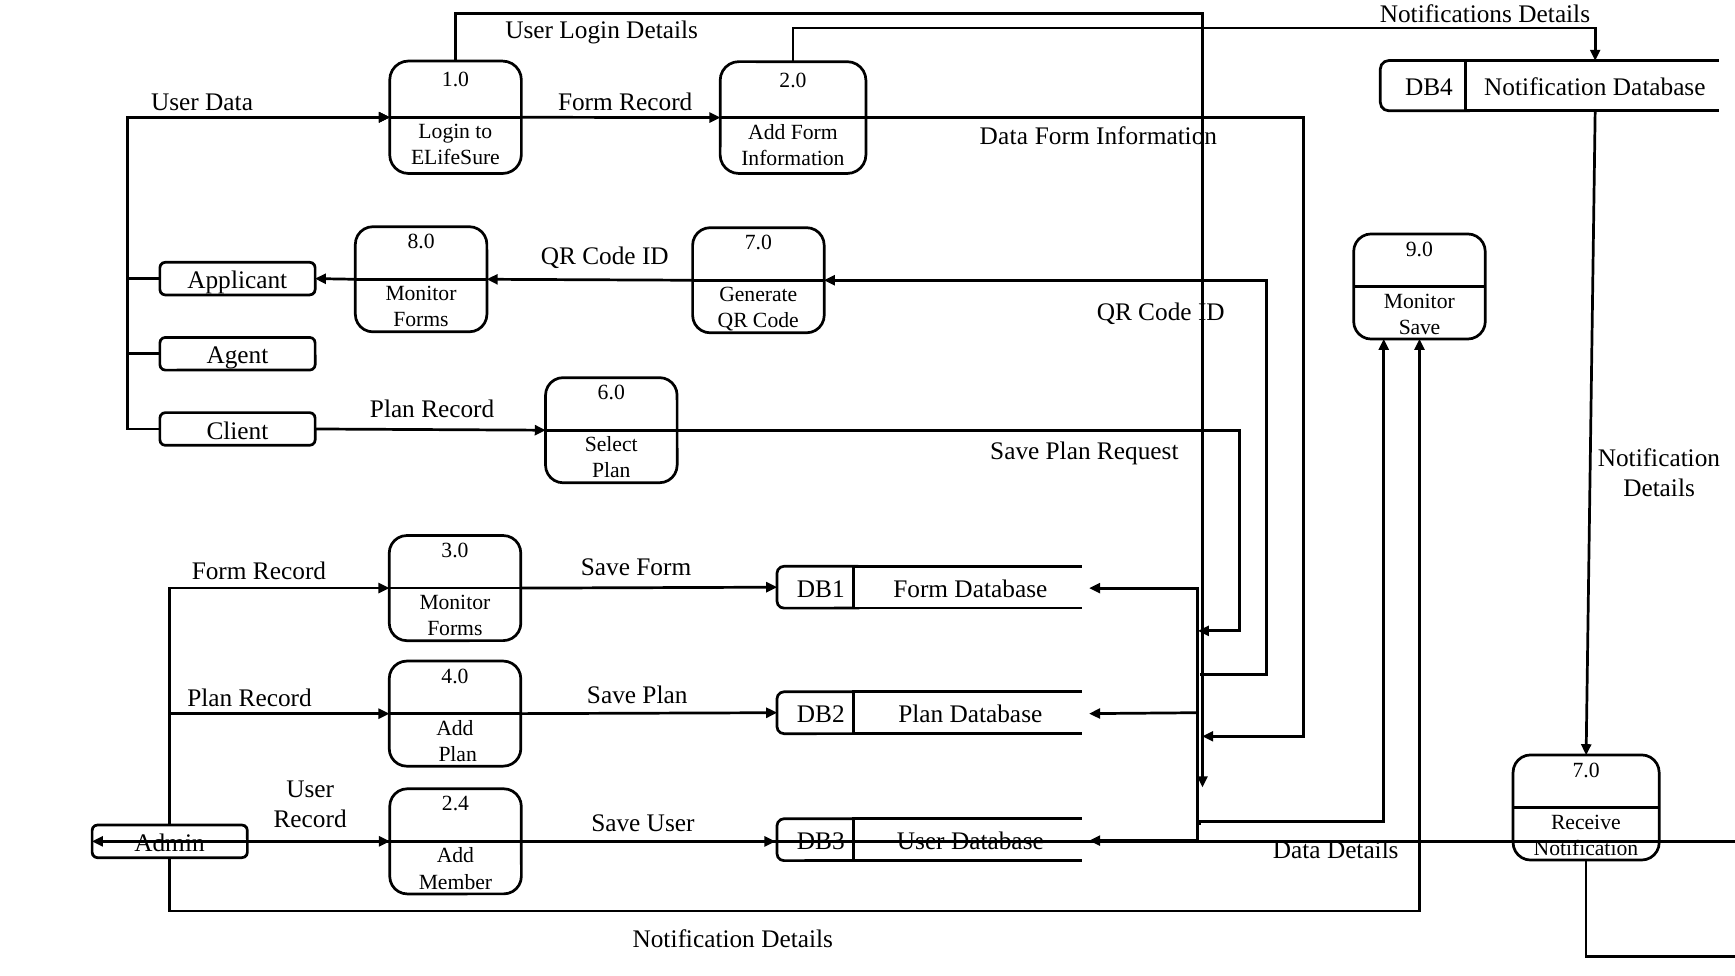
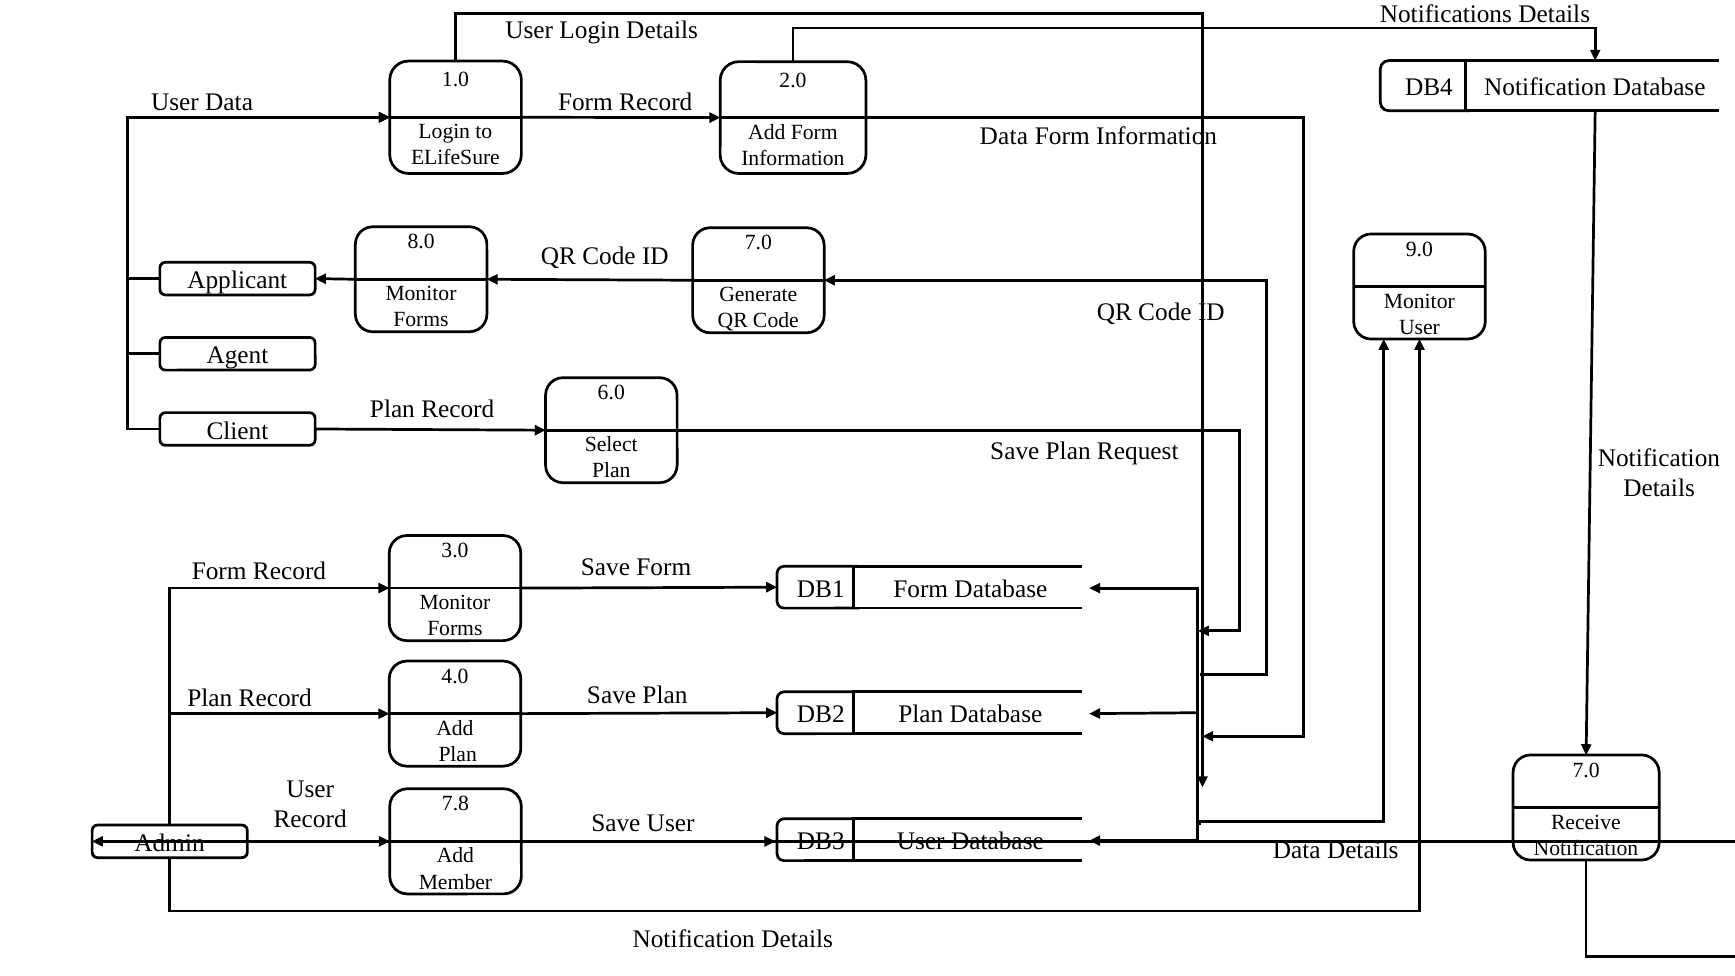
Save at (1420, 327): Save -> User
2.4: 2.4 -> 7.8
